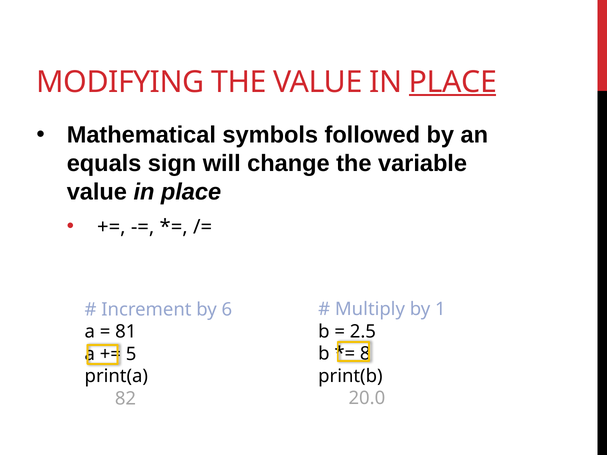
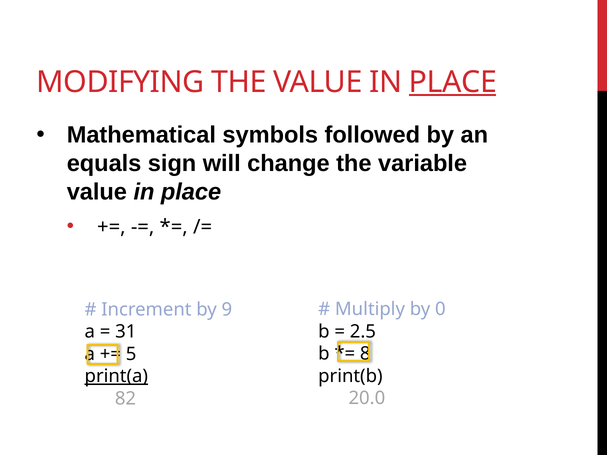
1: 1 -> 0
6: 6 -> 9
81: 81 -> 31
print(a underline: none -> present
